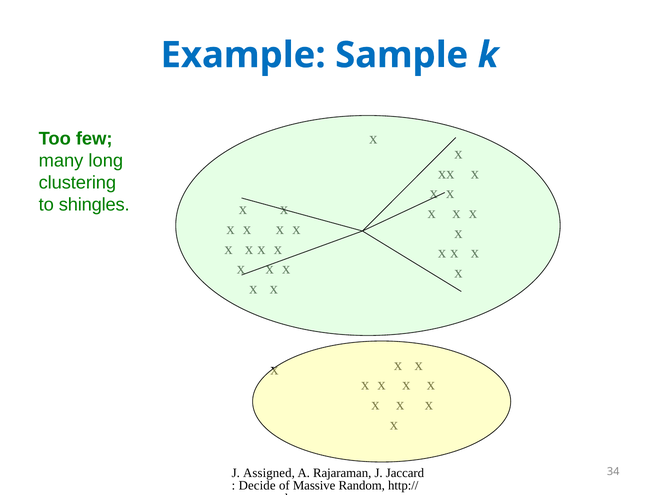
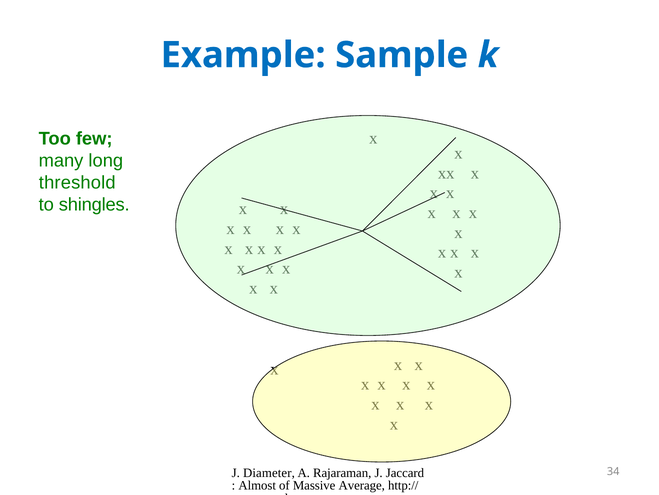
clustering: clustering -> threshold
Assigned: Assigned -> Diameter
Decide: Decide -> Almost
Random: Random -> Average
